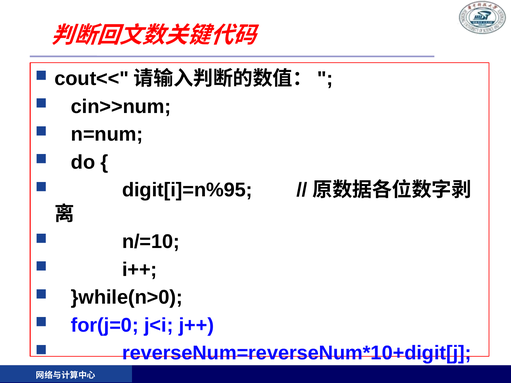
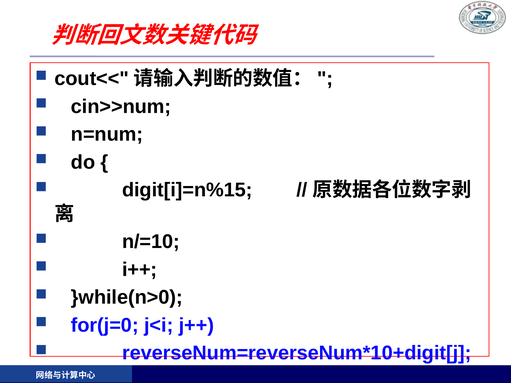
digit[i]=n%95: digit[i]=n%95 -> digit[i]=n%15
